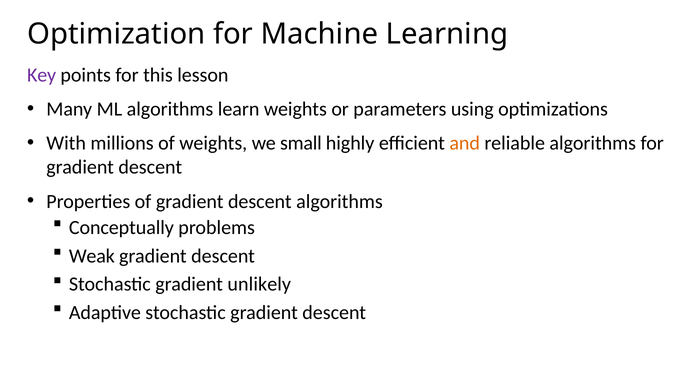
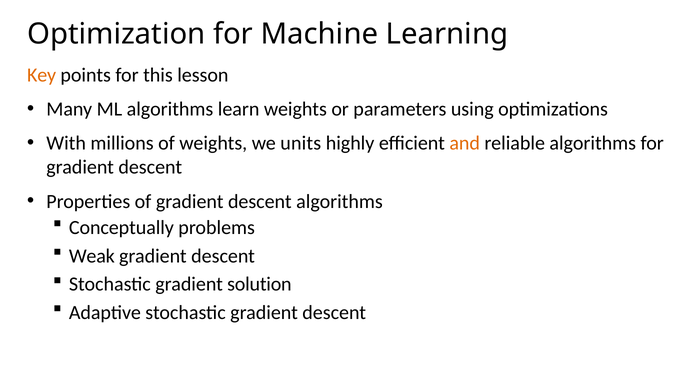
Key colour: purple -> orange
small: small -> units
unlikely: unlikely -> solution
